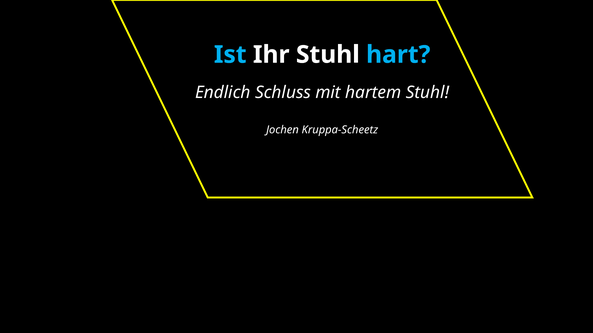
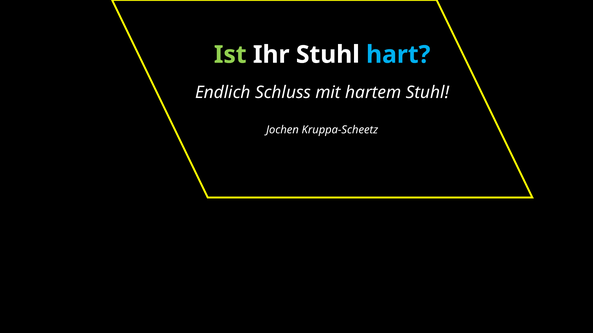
Ist colour: light blue -> light green
